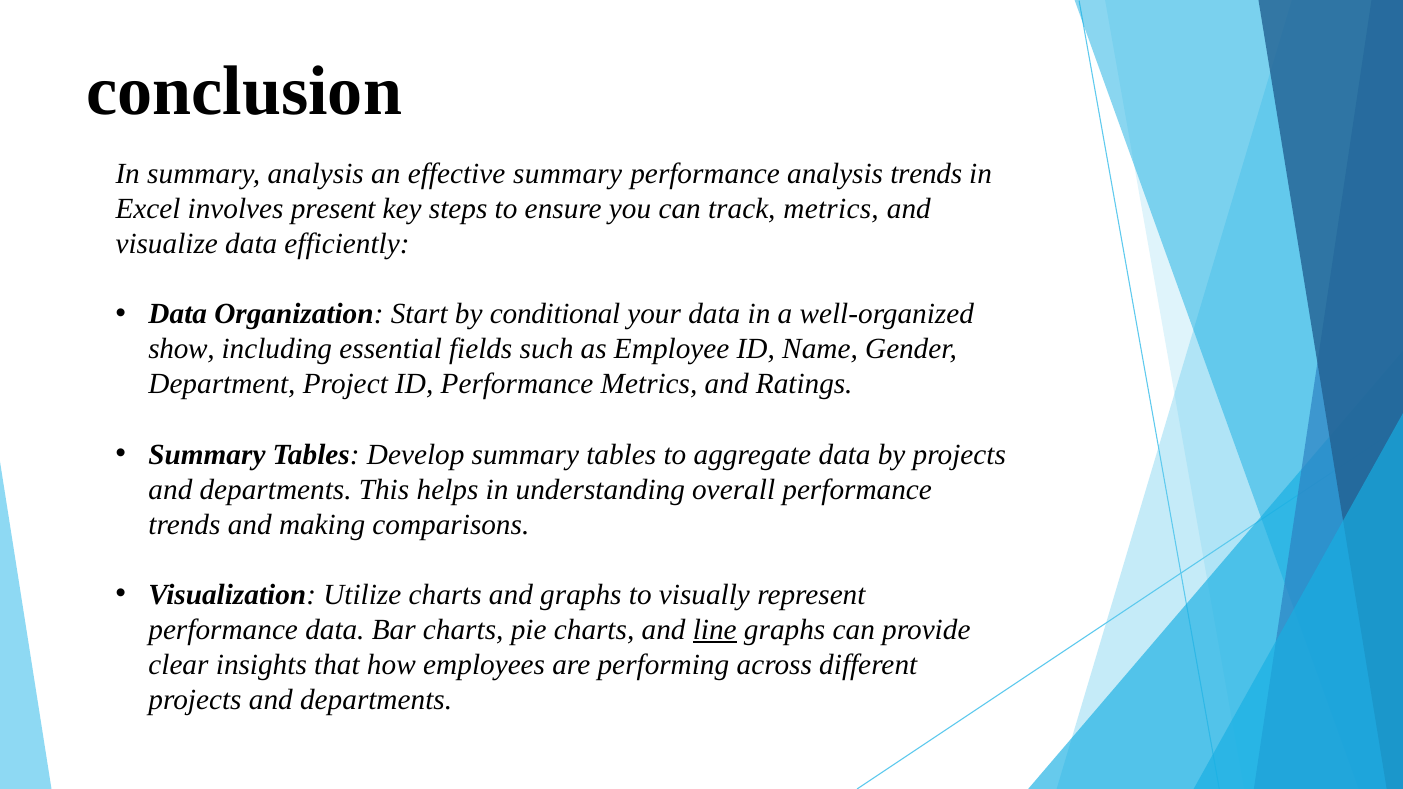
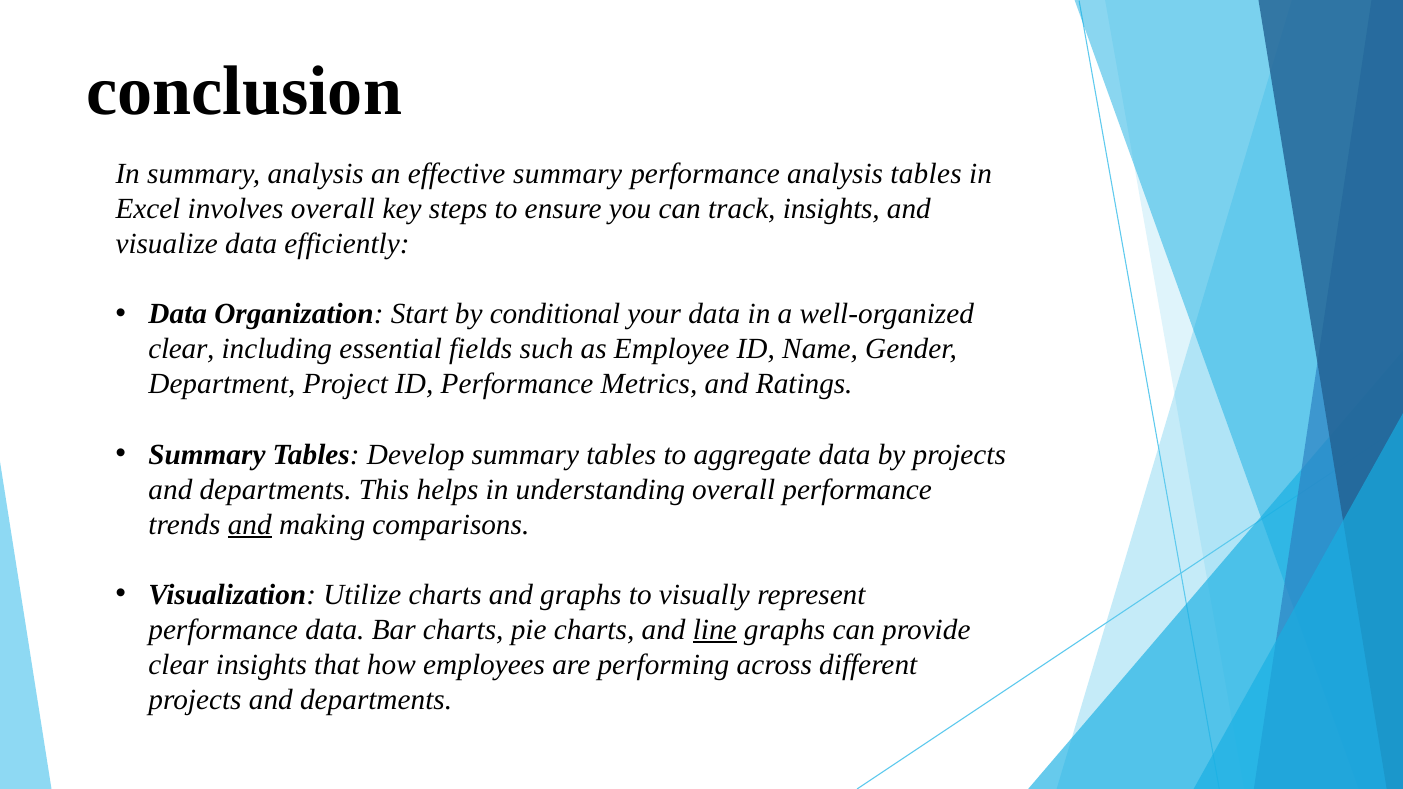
analysis trends: trends -> tables
involves present: present -> overall
track metrics: metrics -> insights
show at (181, 349): show -> clear
and at (250, 525) underline: none -> present
